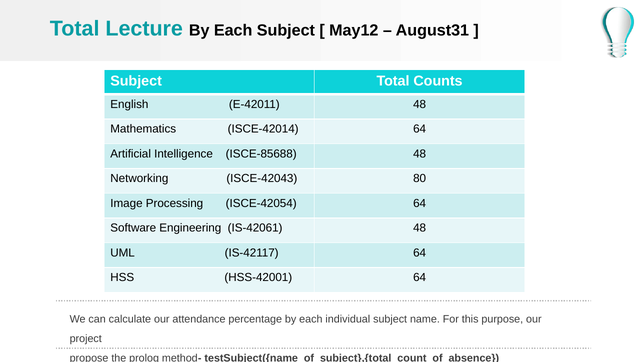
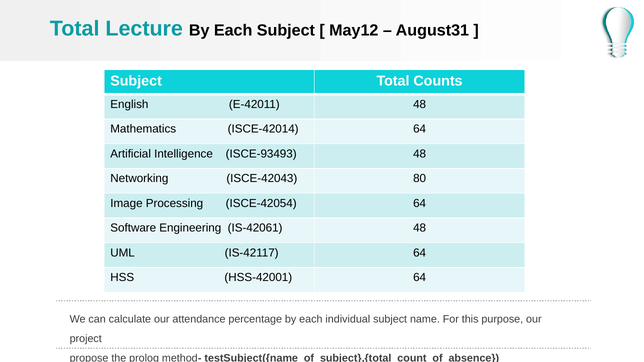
ISCE-85688: ISCE-85688 -> ISCE-93493
